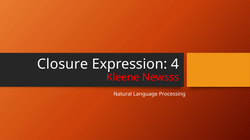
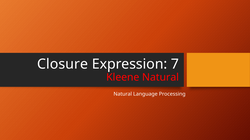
4: 4 -> 7
Kleene Newsss: Newsss -> Natural
